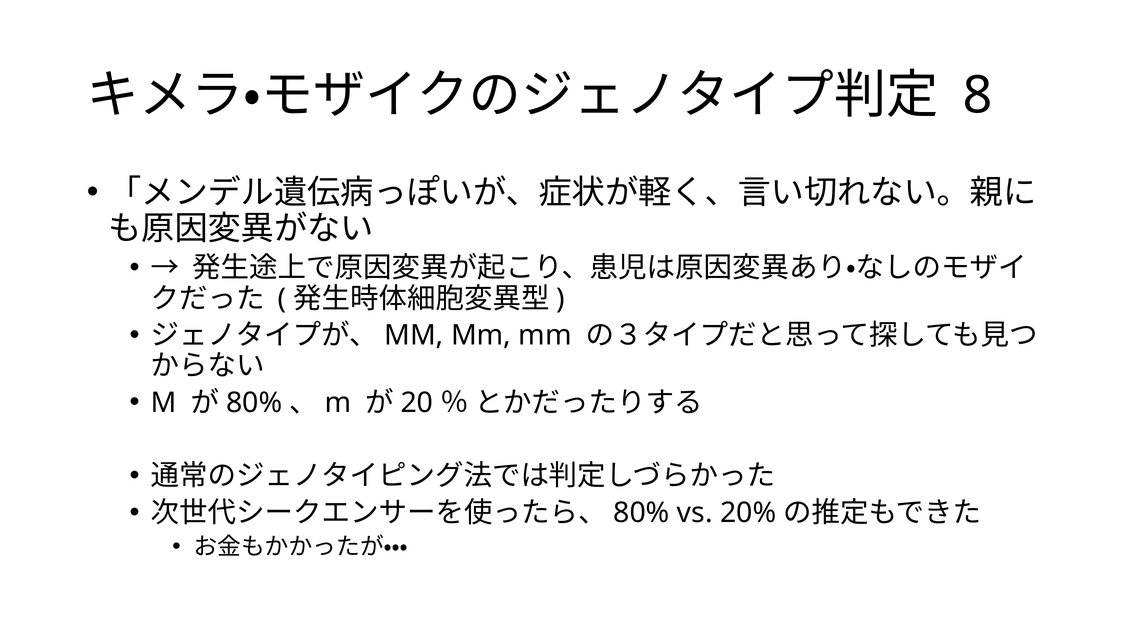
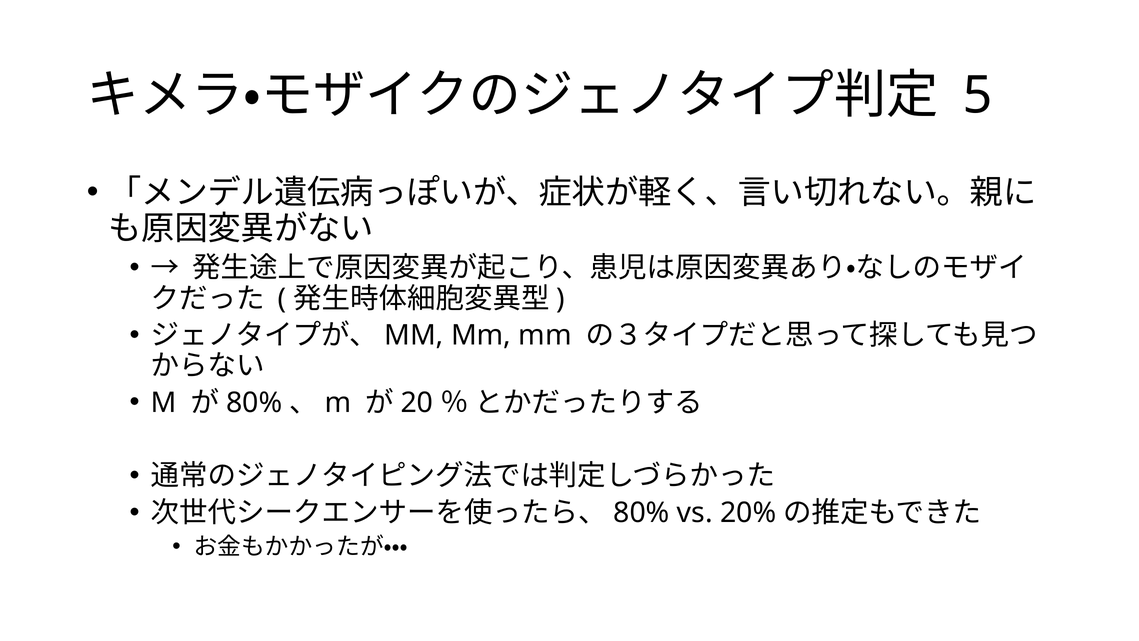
8: 8 -> 5
